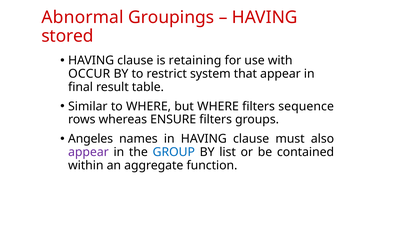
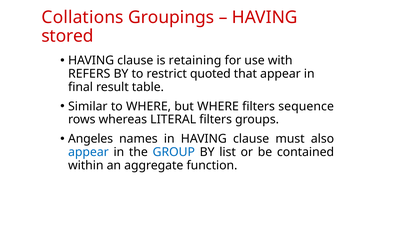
Abnormal: Abnormal -> Collations
OCCUR: OCCUR -> REFERS
system: system -> quoted
ENSURE: ENSURE -> LITERAL
appear at (88, 152) colour: purple -> blue
